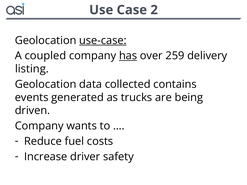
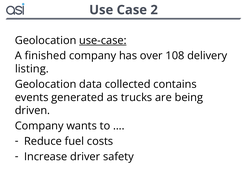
coupled: coupled -> finished
has underline: present -> none
259: 259 -> 108
